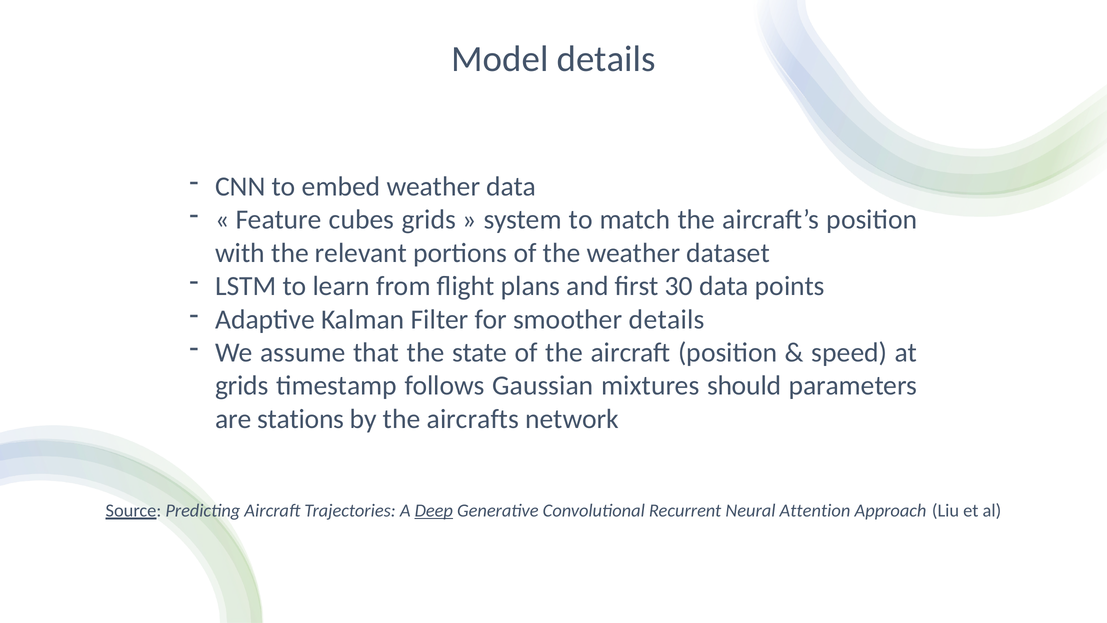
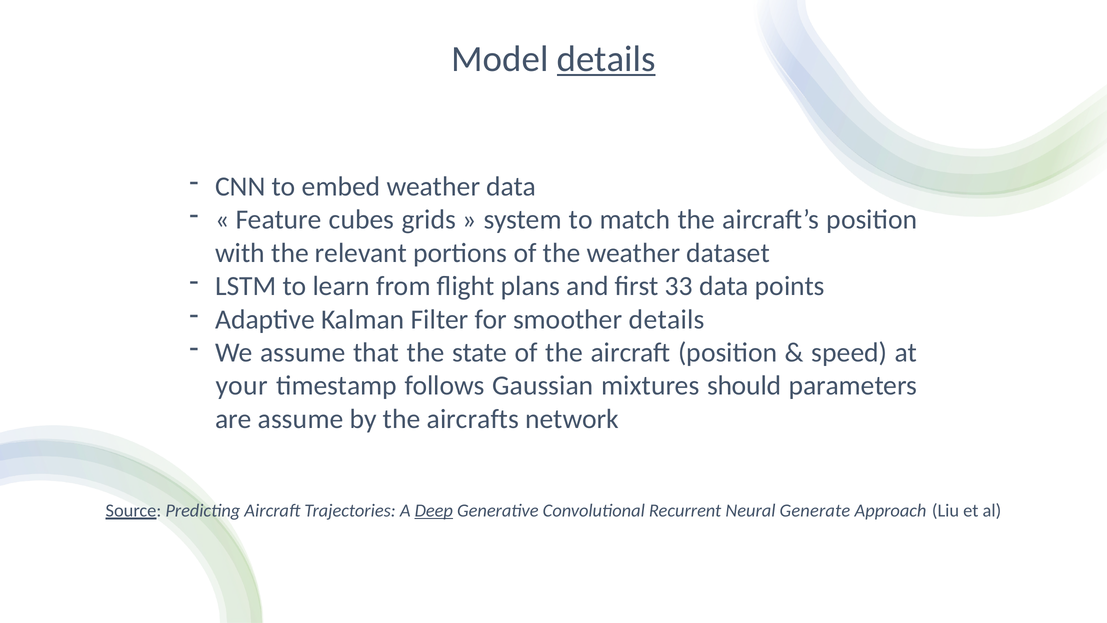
details at (606, 59) underline: none -> present
30: 30 -> 33
grids at (242, 386): grids -> your
are stations: stations -> assume
Attention: Attention -> Generate
